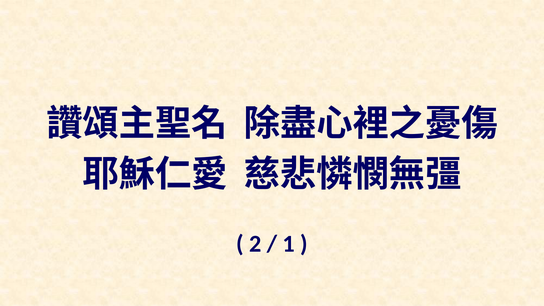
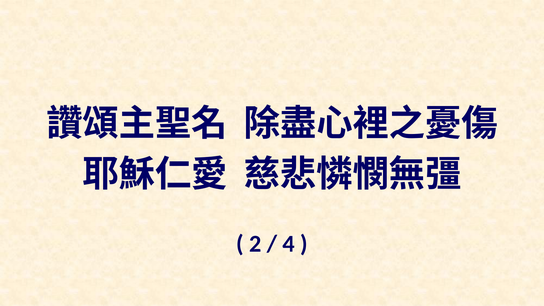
1: 1 -> 4
